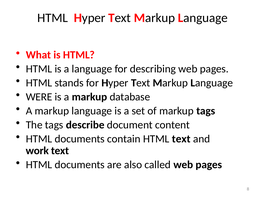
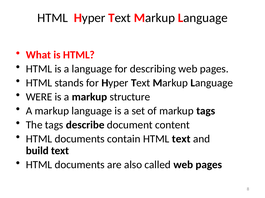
database: database -> structure
work: work -> build
